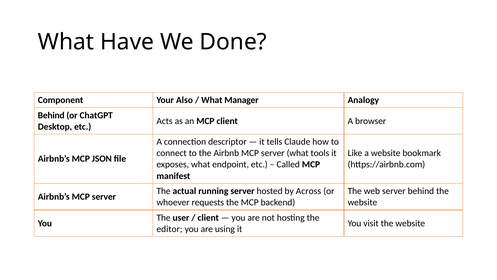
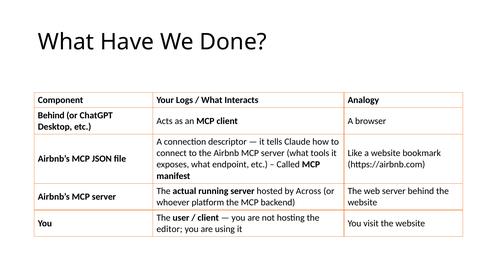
Also: Also -> Logs
Manager: Manager -> Interacts
requests: requests -> platform
